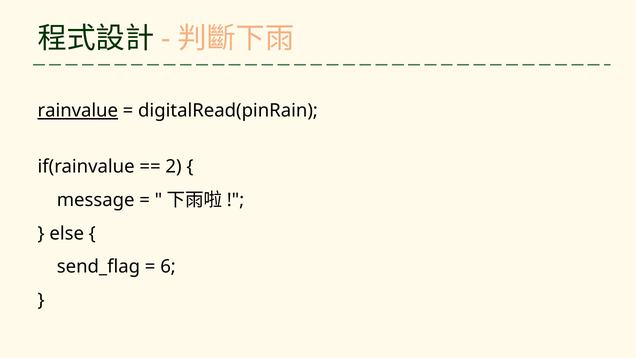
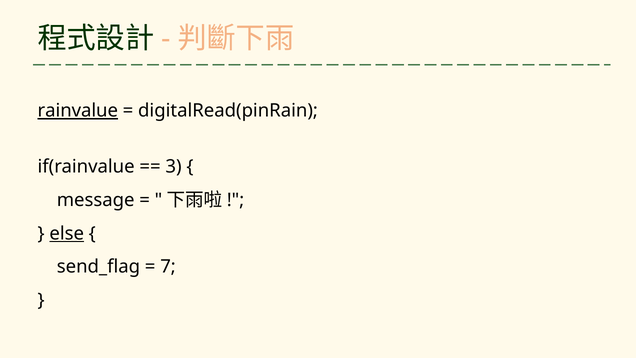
2: 2 -> 3
else underline: none -> present
6: 6 -> 7
